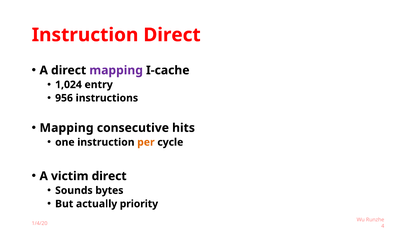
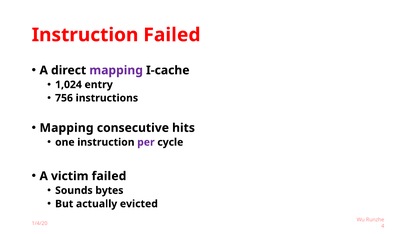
Instruction Direct: Direct -> Failed
956: 956 -> 756
per colour: orange -> purple
victim direct: direct -> failed
priority: priority -> evicted
